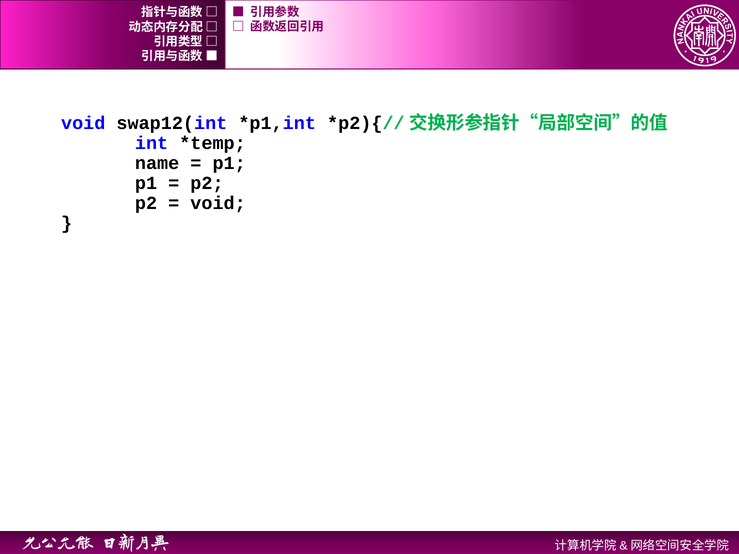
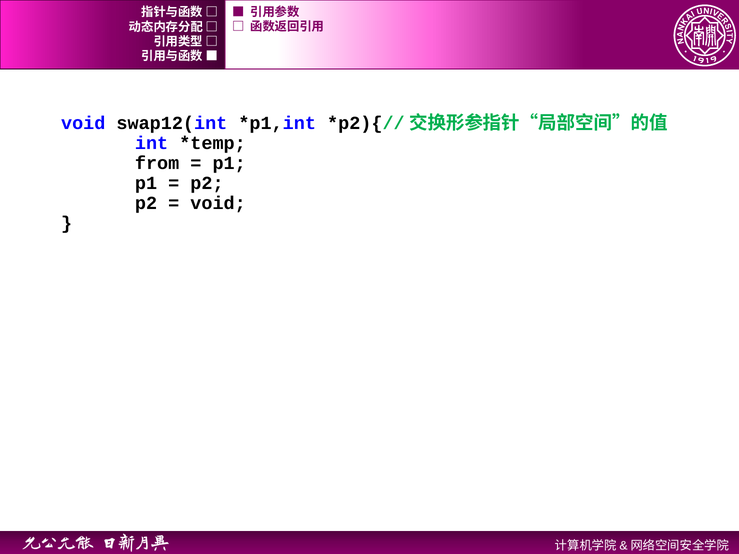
name: name -> from
